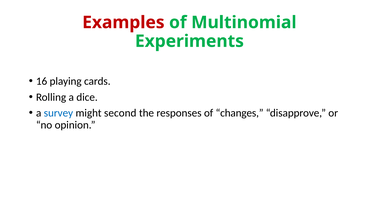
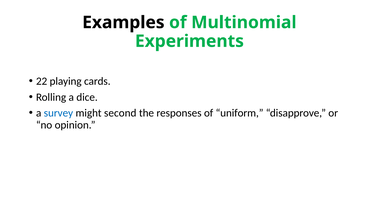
Examples colour: red -> black
16: 16 -> 22
changes: changes -> uniform
